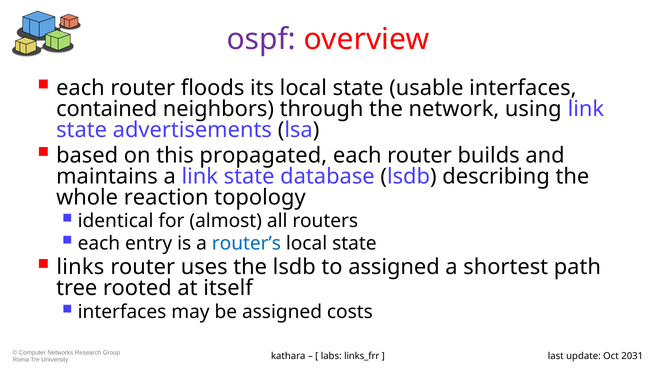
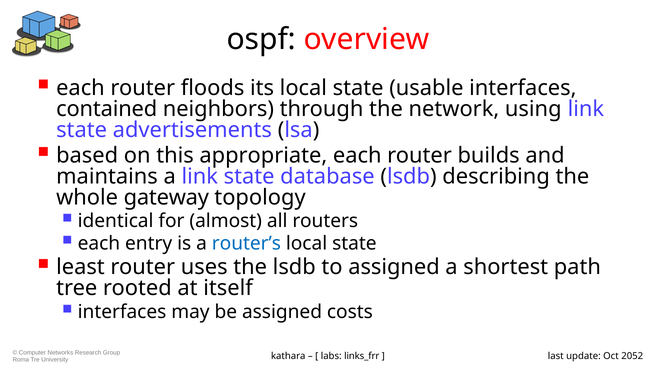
ospf colour: purple -> black
propagated: propagated -> appropriate
reaction: reaction -> gateway
links: links -> least
2031: 2031 -> 2052
